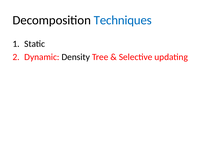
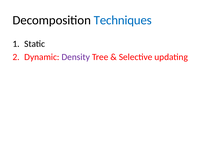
Density colour: black -> purple
